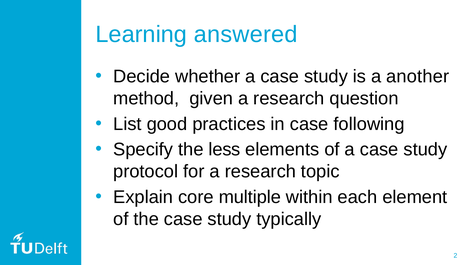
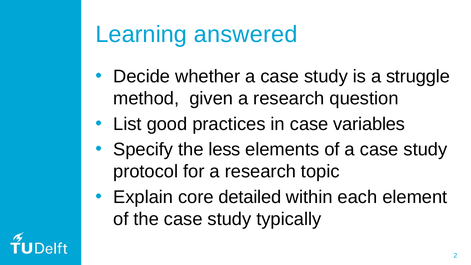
another: another -> struggle
following: following -> variables
multiple: multiple -> detailed
